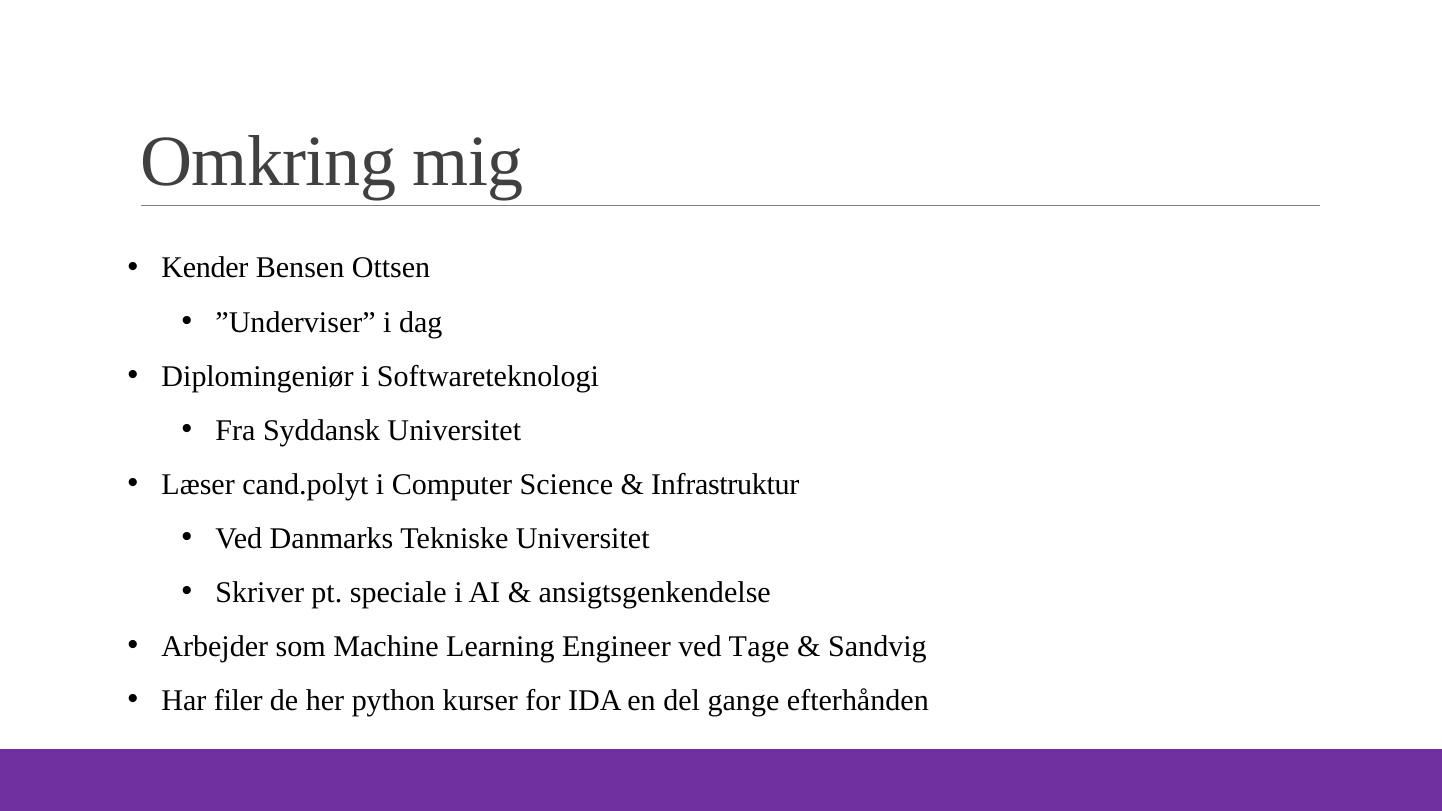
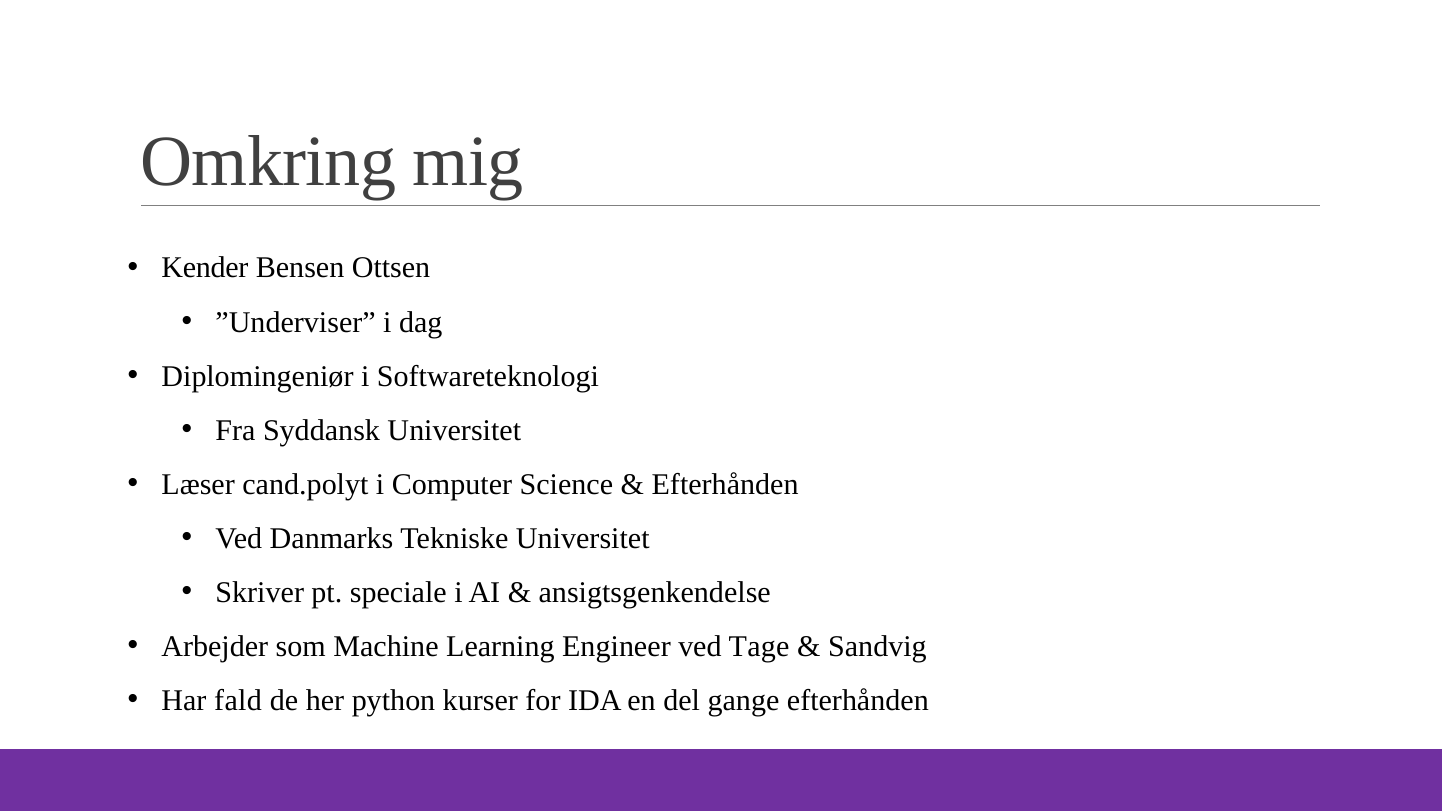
Infrastruktur at (725, 484): Infrastruktur -> Efterhånden
filer: filer -> fald
